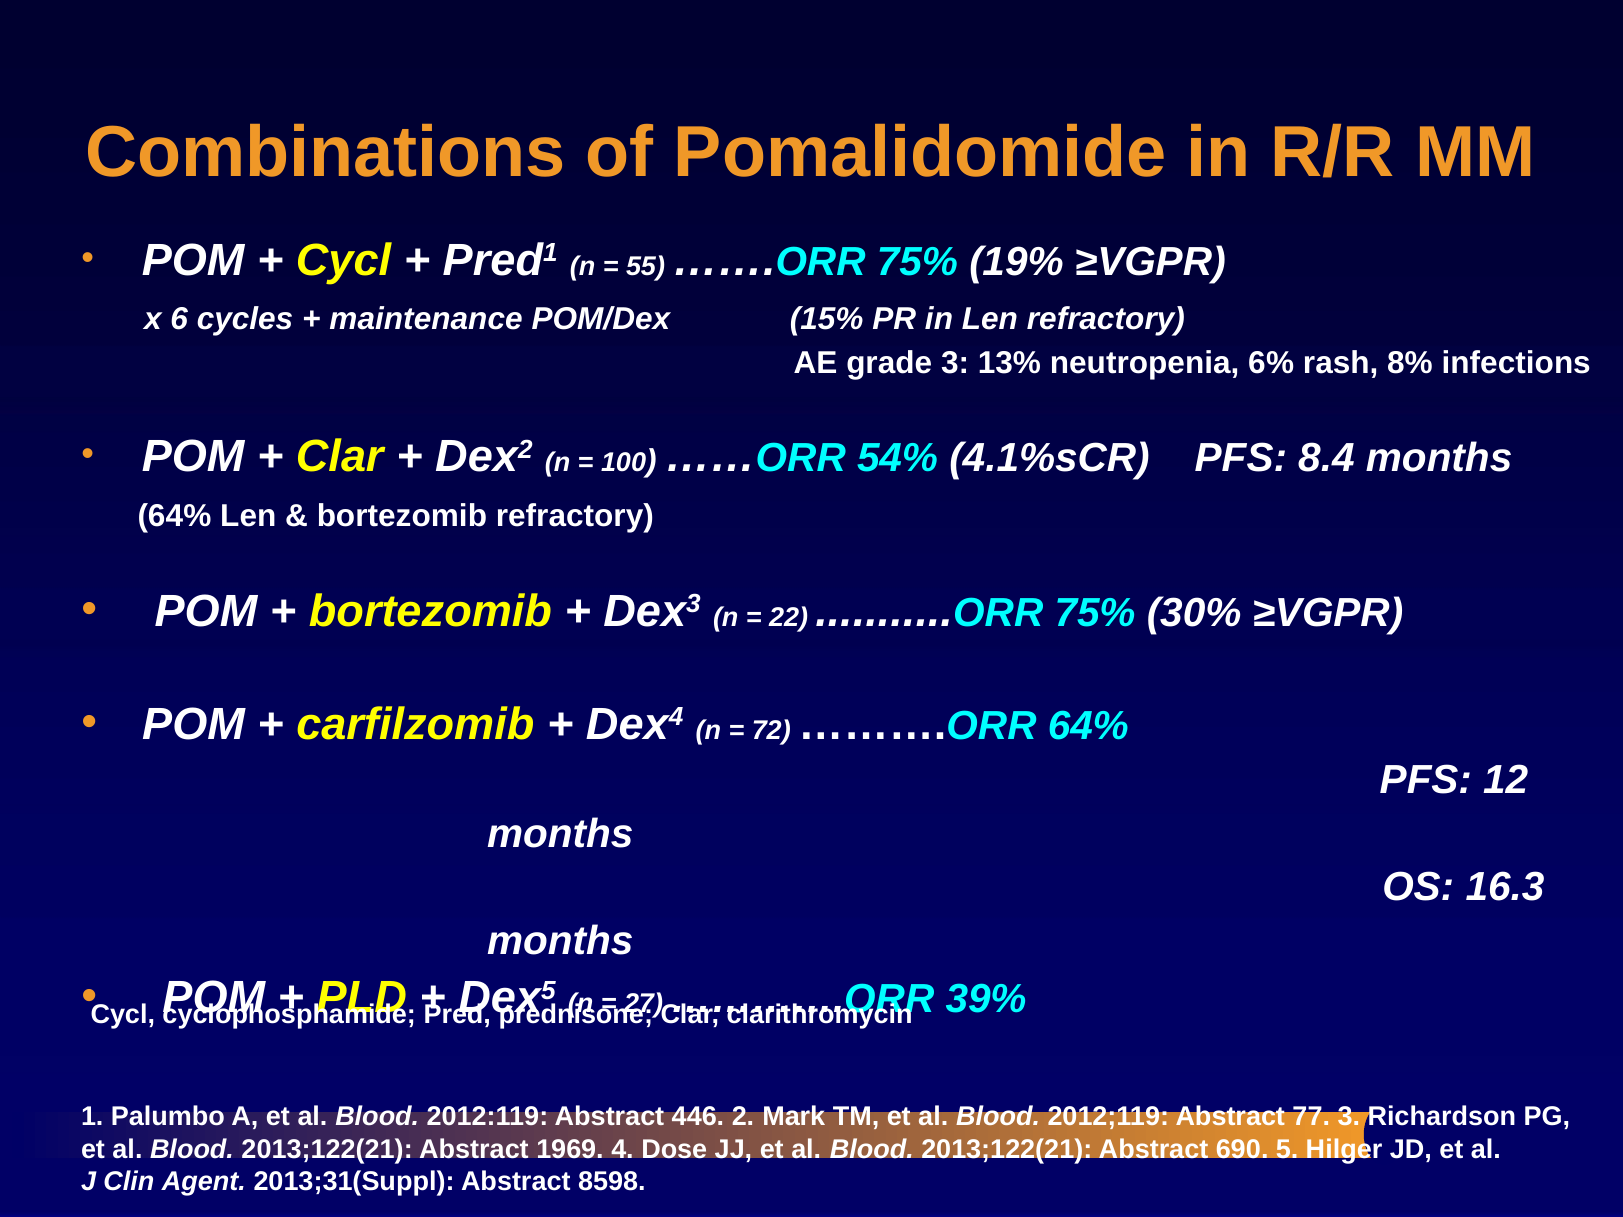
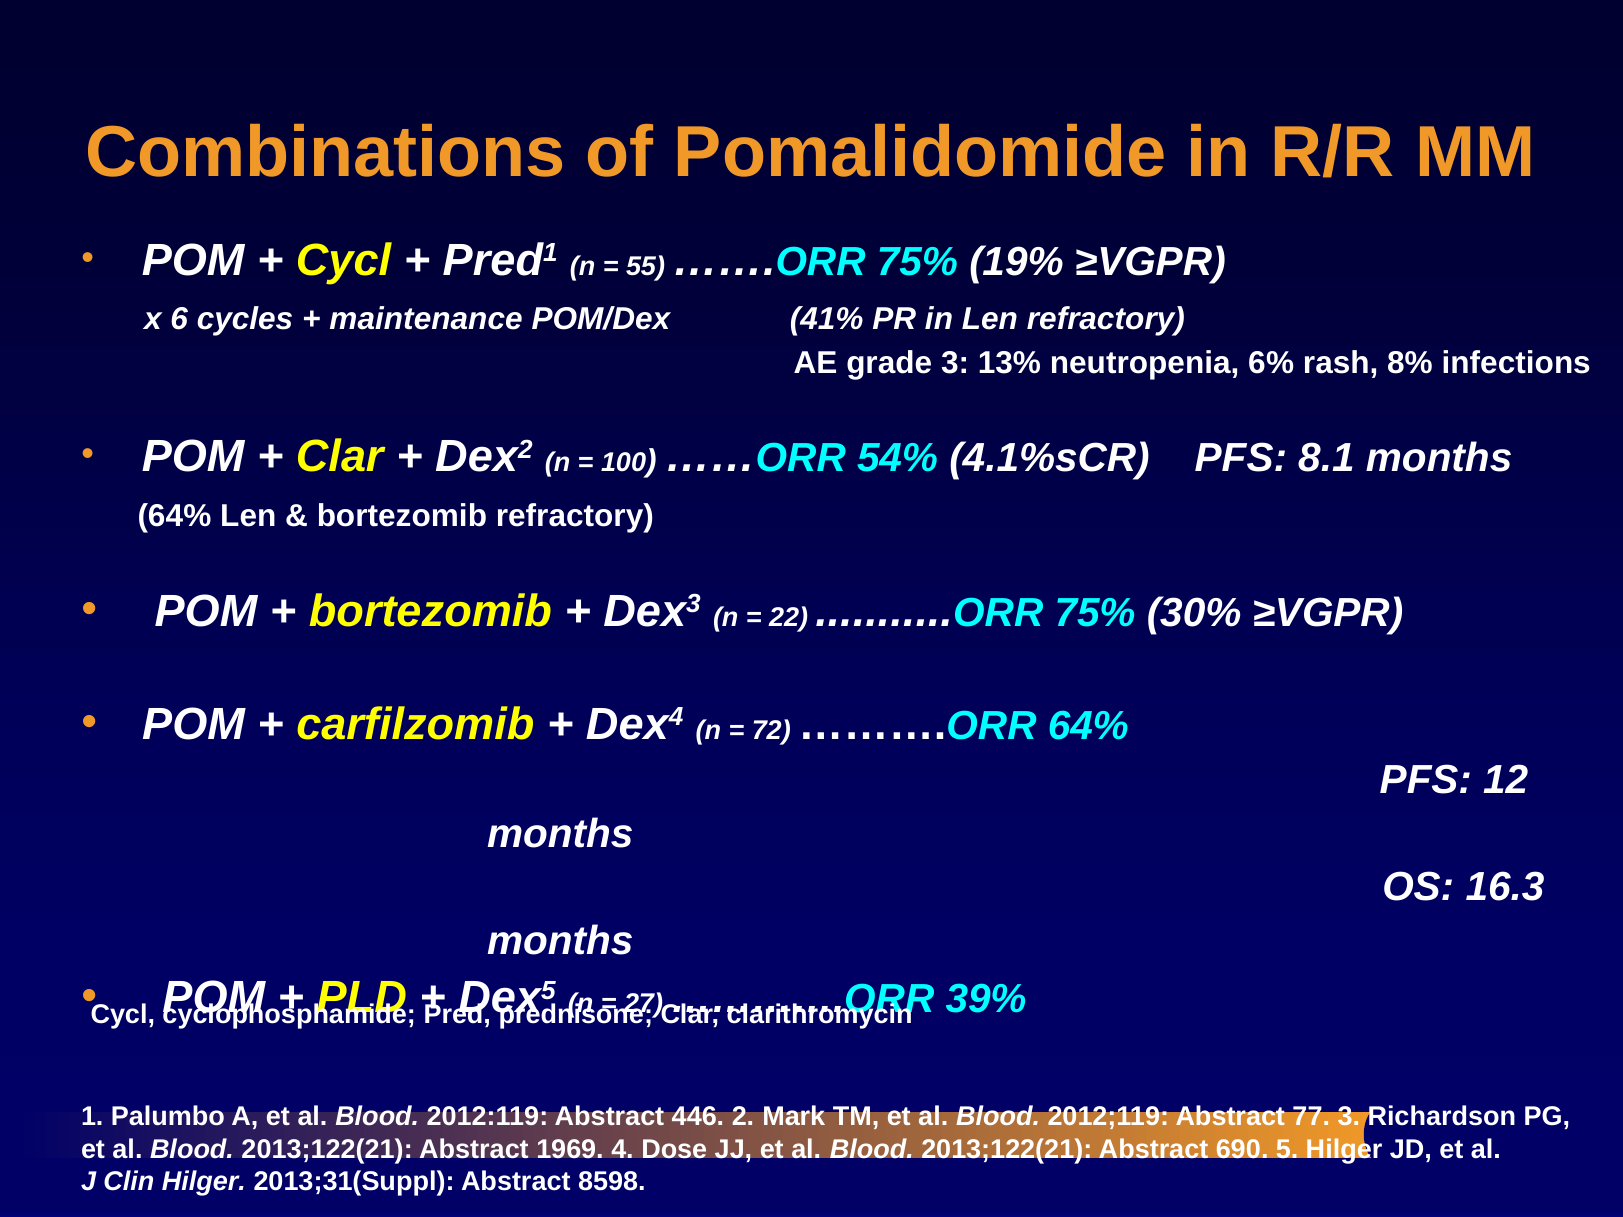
15%: 15% -> 41%
8.4: 8.4 -> 8.1
Clin Agent: Agent -> Hilger
